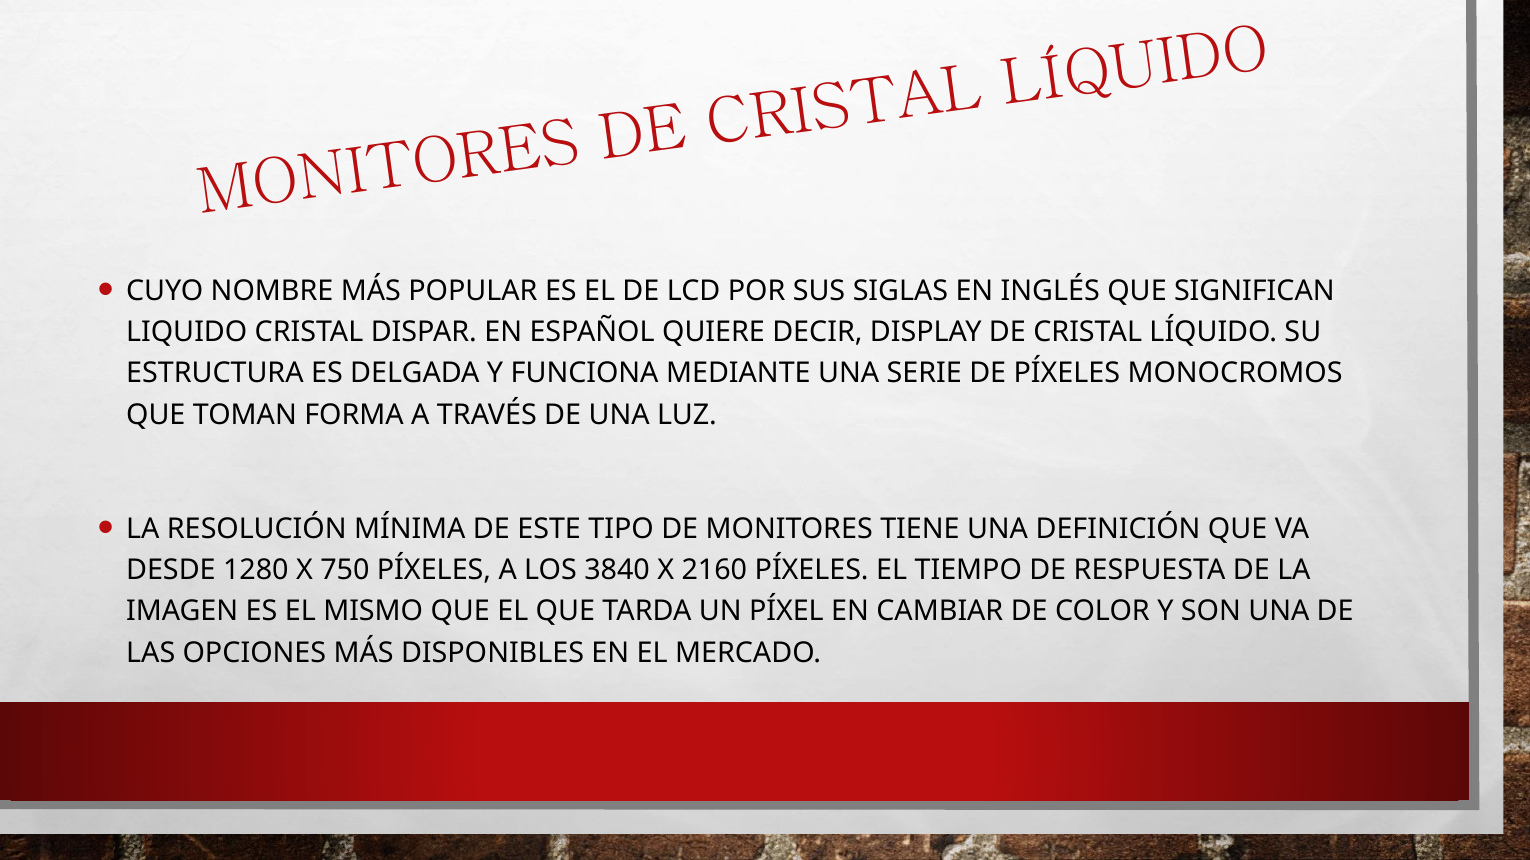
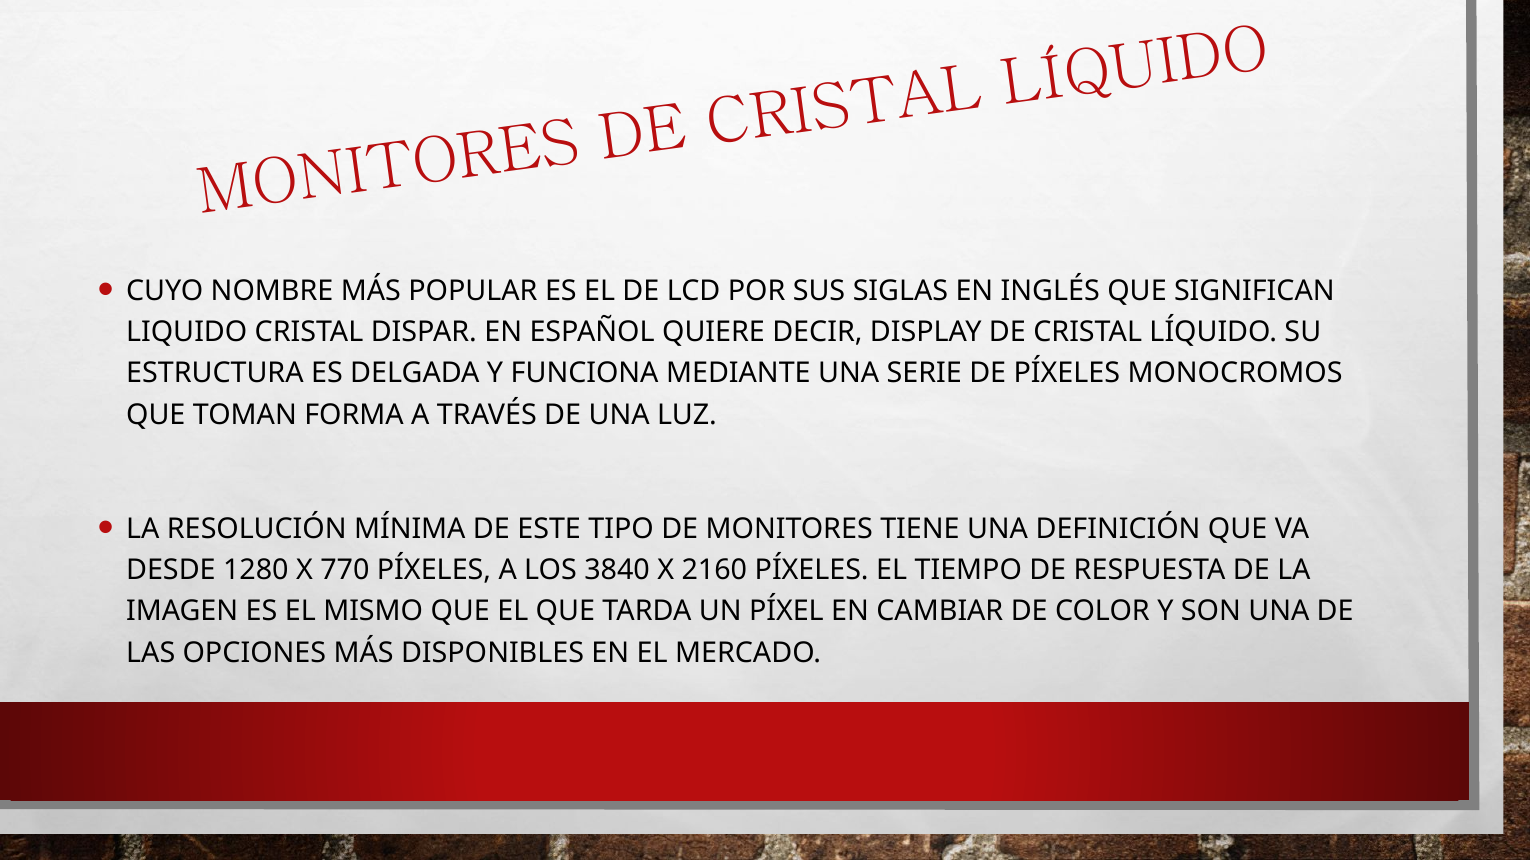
750: 750 -> 770
